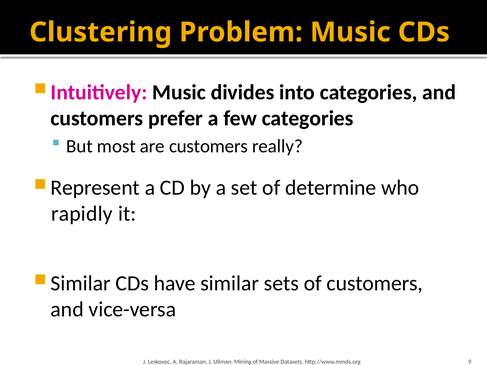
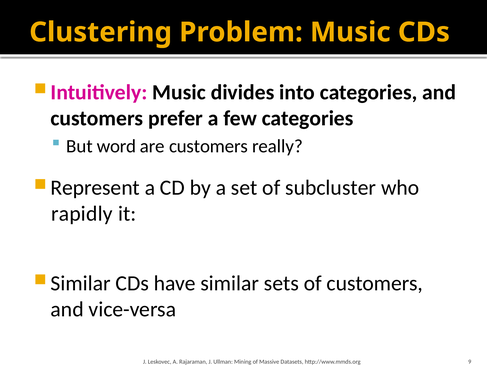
most: most -> word
determine: determine -> subcluster
